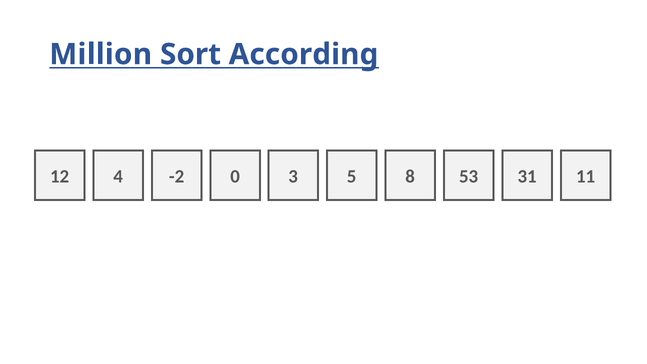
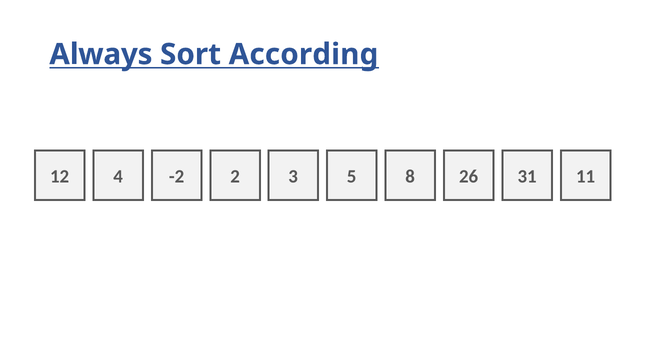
Million: Million -> Always
0: 0 -> 2
53: 53 -> 26
